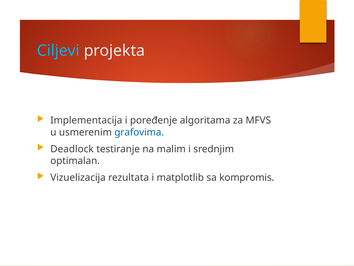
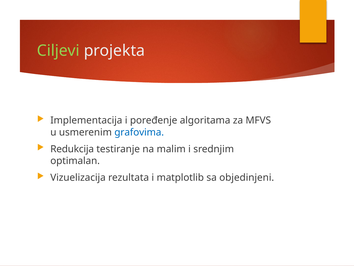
Ciljevi colour: light blue -> light green
Deadlock: Deadlock -> Redukcija
kompromis: kompromis -> objedinjeni
